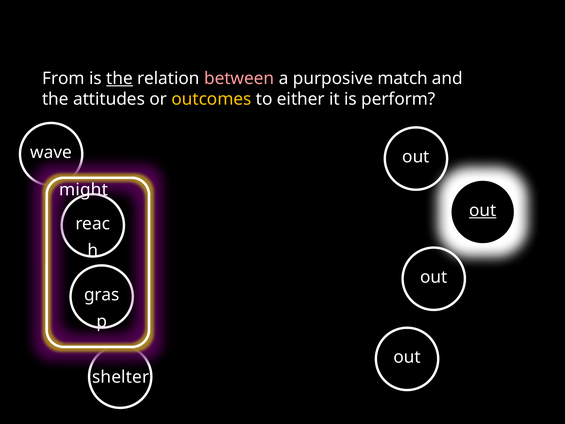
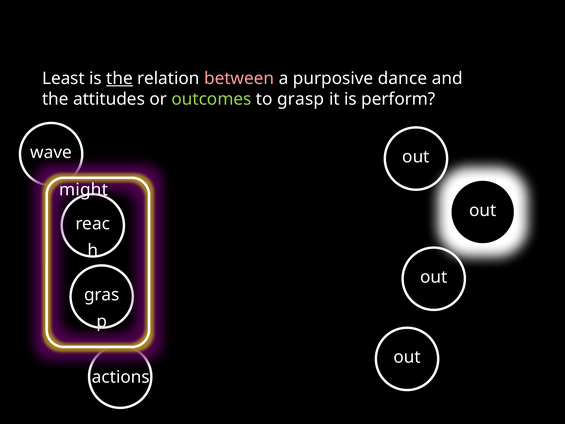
From: From -> Least
match: match -> dance
outcomes colour: yellow -> light green
either: either -> grasp
out at (483, 210) underline: present -> none
shelter: shelter -> actions
